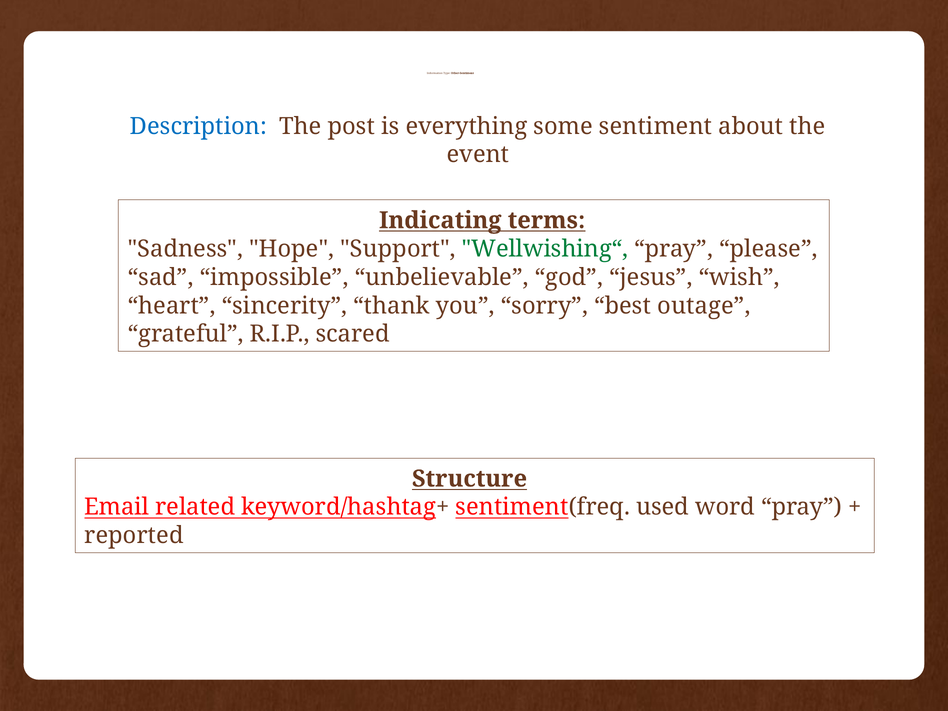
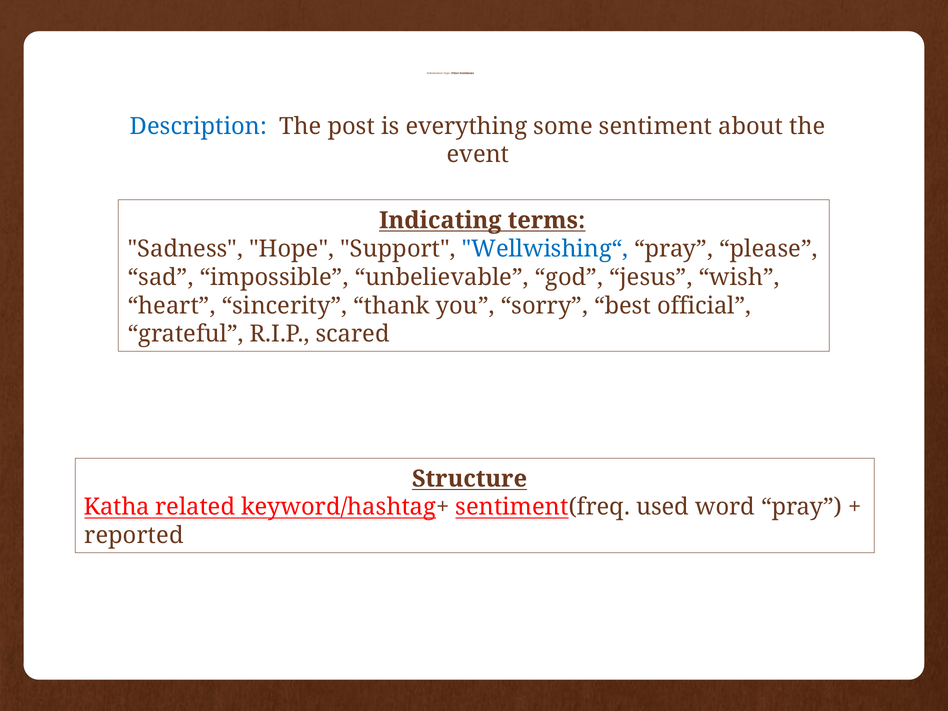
Wellwishing“ colour: green -> blue
outage: outage -> official
Email: Email -> Katha
